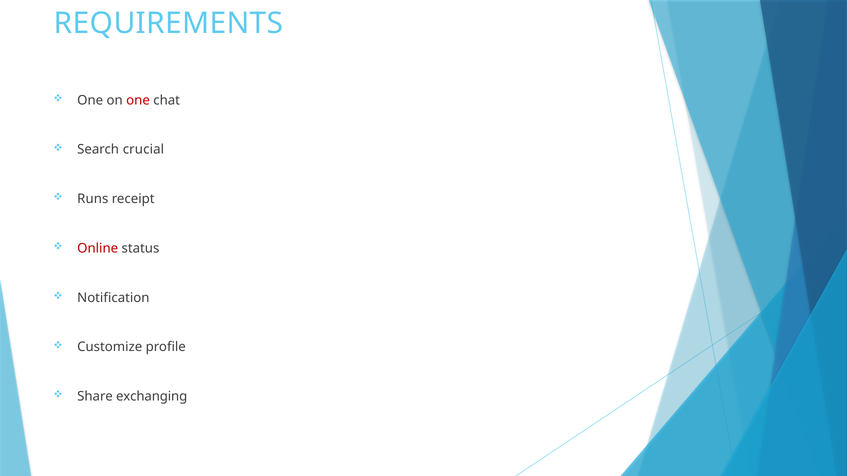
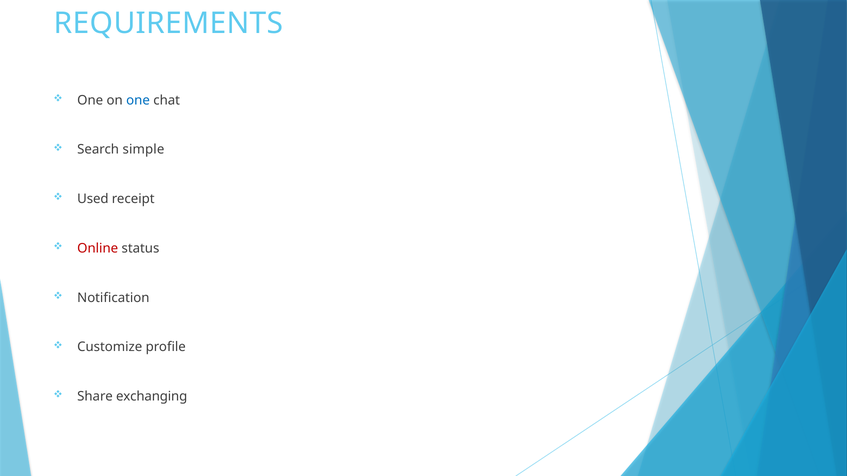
one at (138, 100) colour: red -> blue
crucial: crucial -> simple
Runs: Runs -> Used
